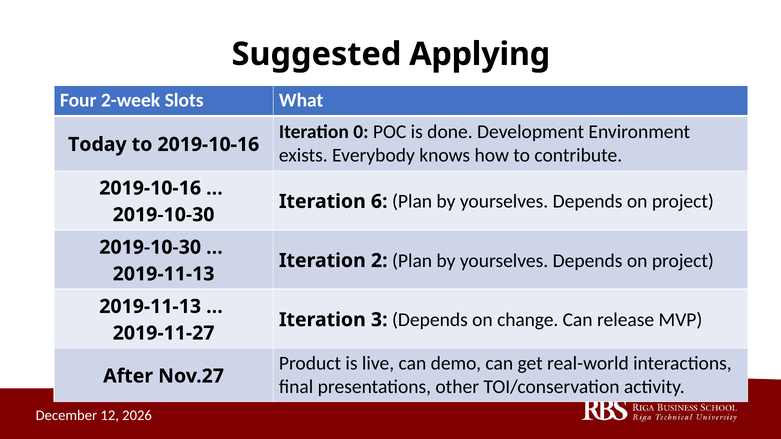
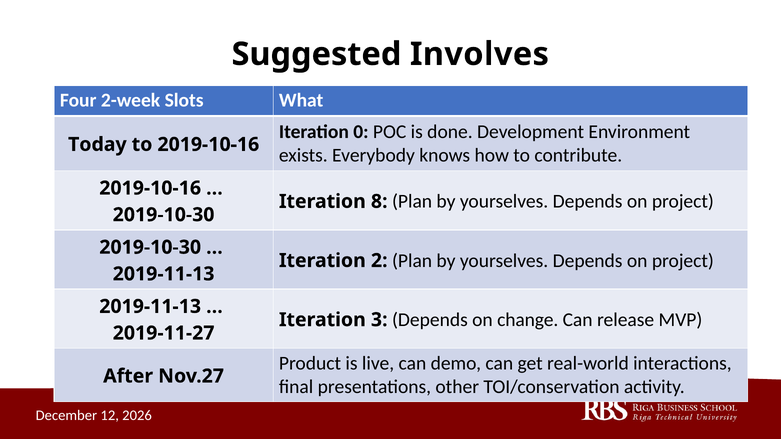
Applying: Applying -> Involves
6: 6 -> 8
